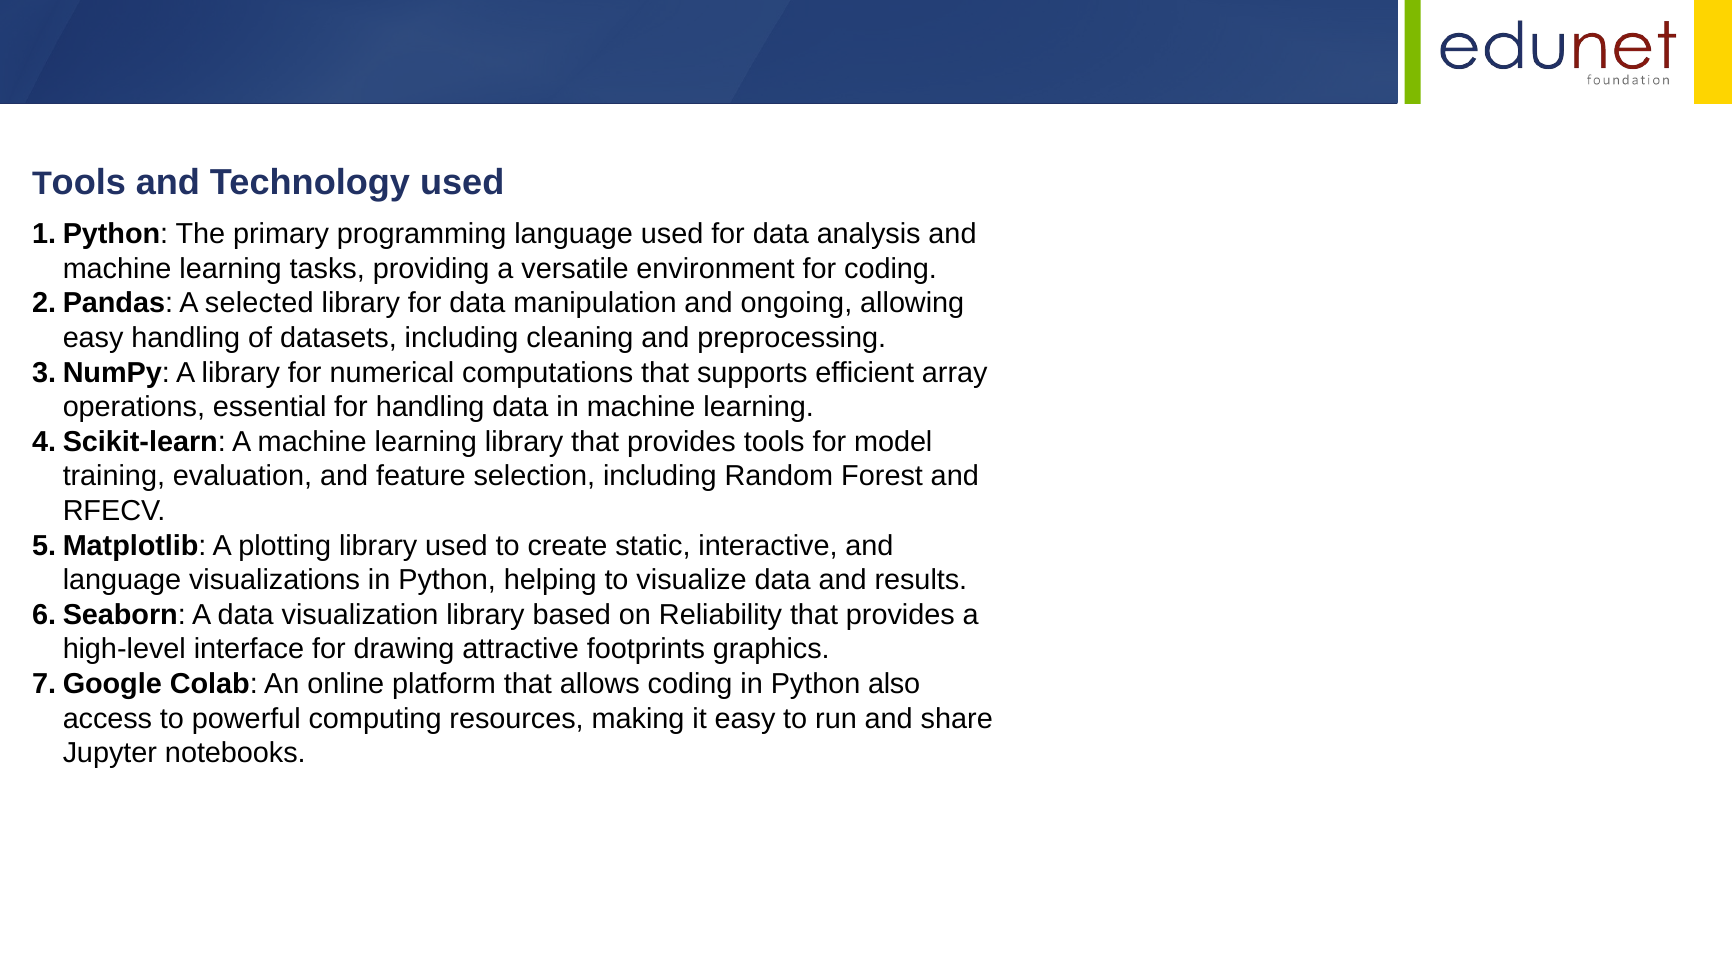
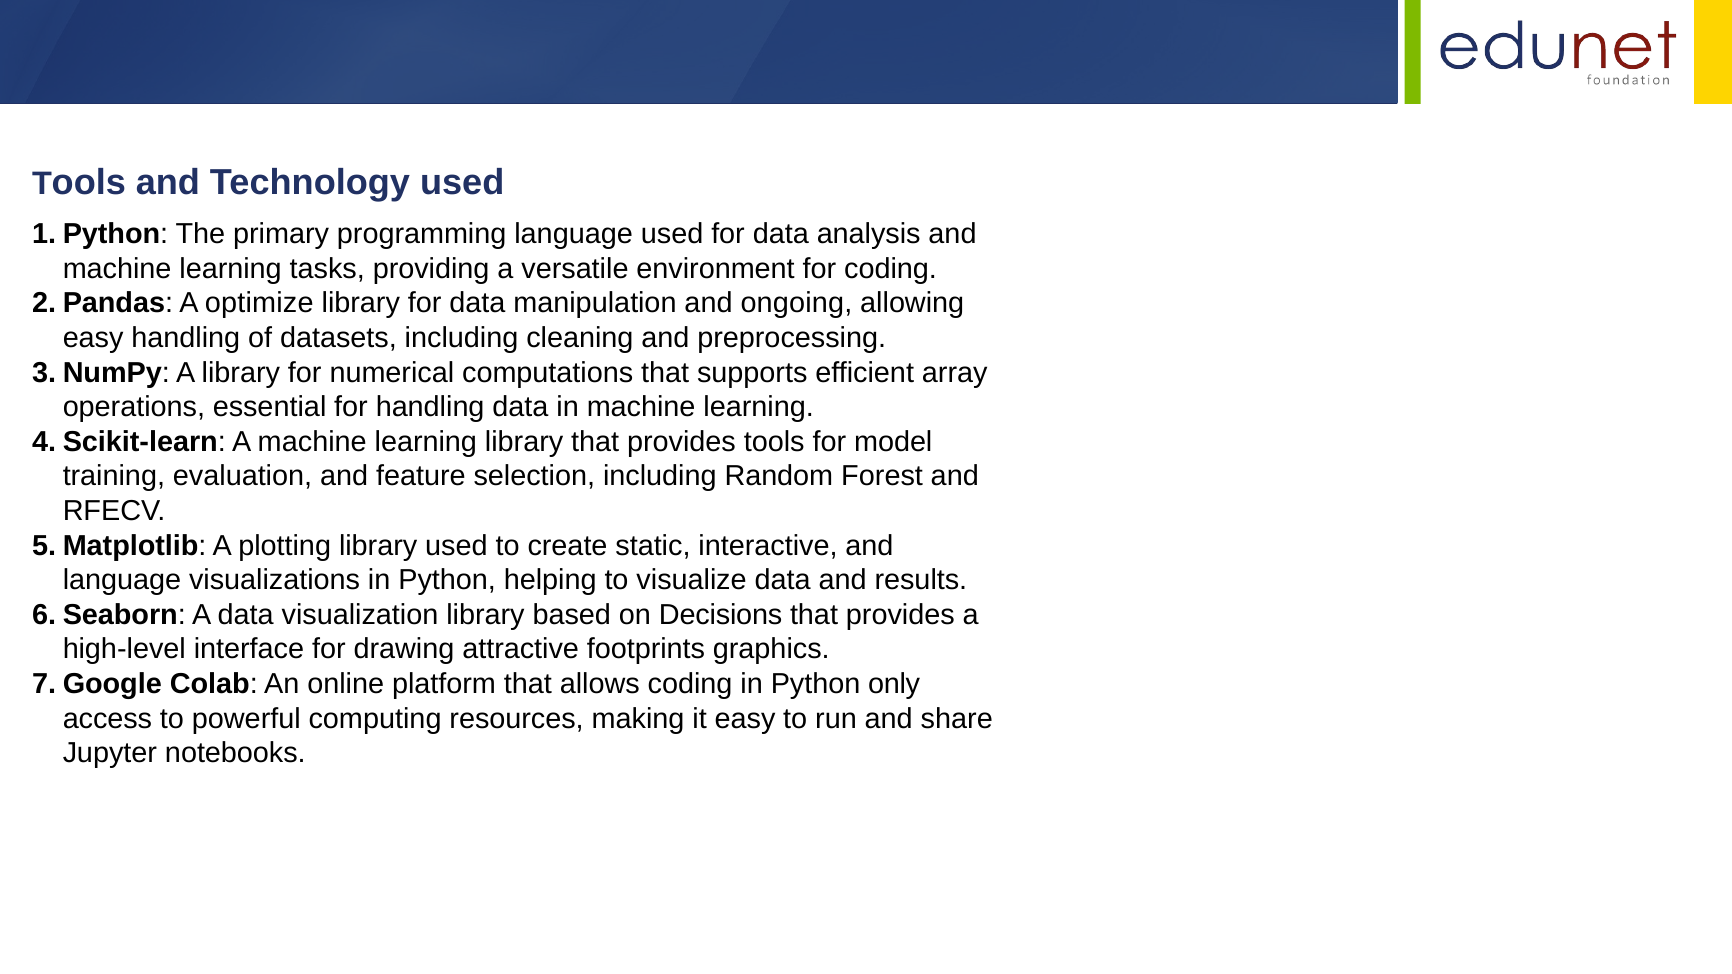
selected: selected -> optimize
Reliability: Reliability -> Decisions
also: also -> only
